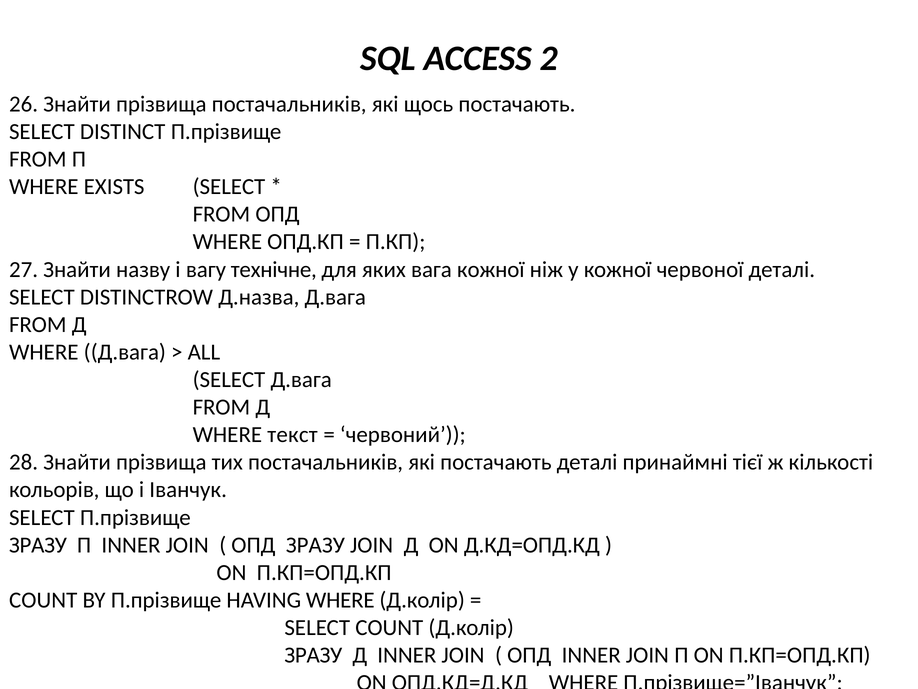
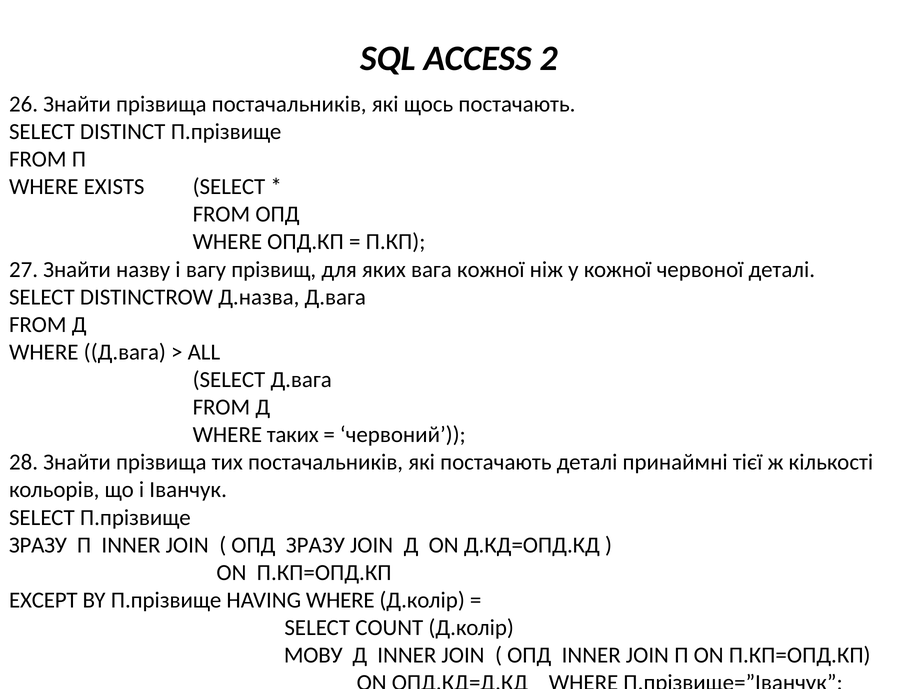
технічне: технічне -> прізвищ
текст: текст -> таких
COUNT at (43, 600): COUNT -> EXCEPT
ЗРАЗУ at (313, 655): ЗРАЗУ -> МОВУ
